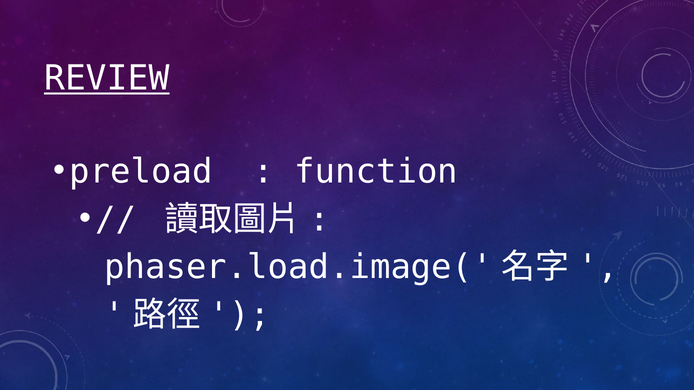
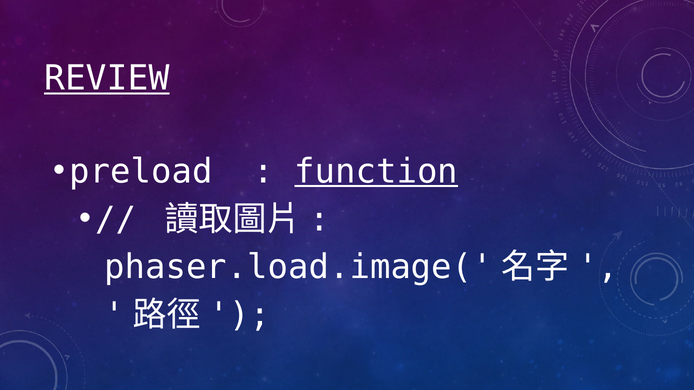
function underline: none -> present
